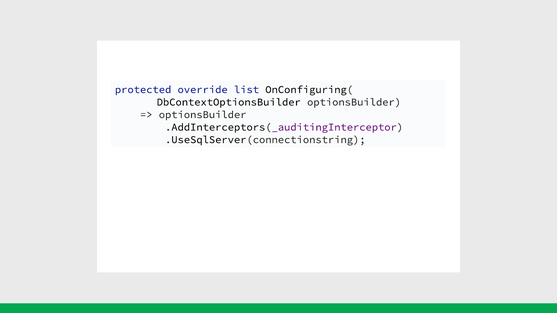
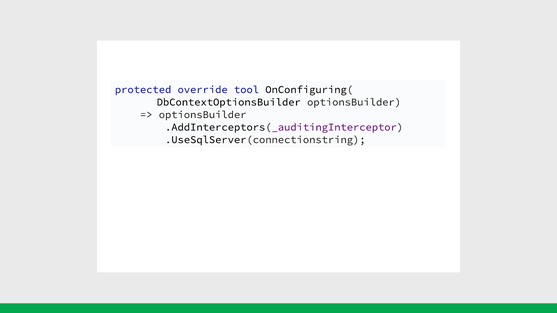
list: list -> tool
